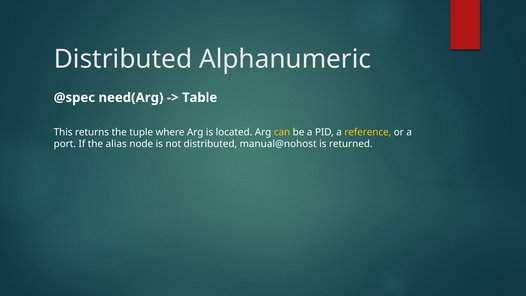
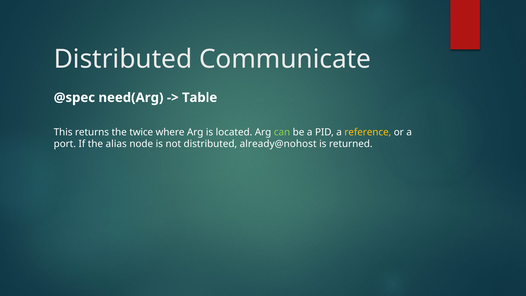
Alphanumeric: Alphanumeric -> Communicate
tuple: tuple -> twice
can colour: yellow -> light green
manual@nohost: manual@nohost -> already@nohost
